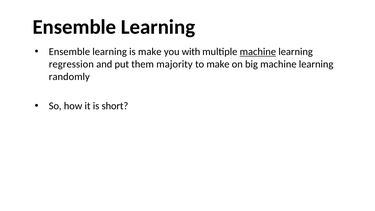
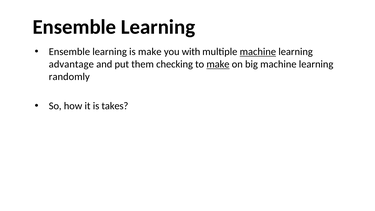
regression: regression -> advantage
majority: majority -> checking
make at (218, 64) underline: none -> present
short: short -> takes
